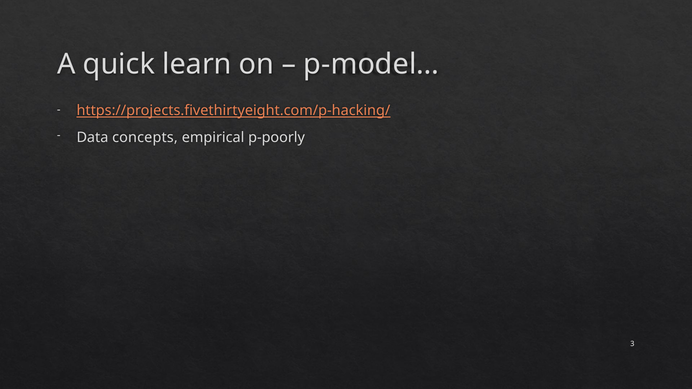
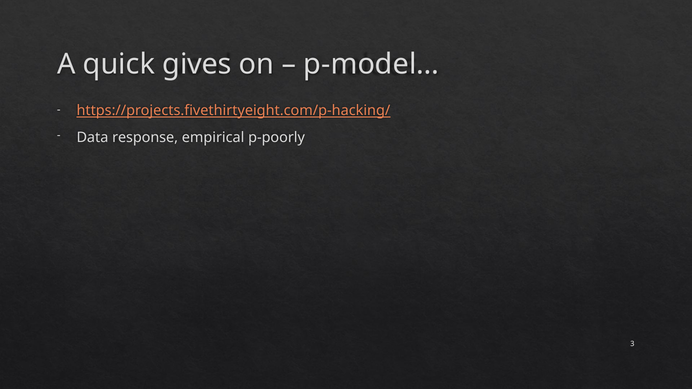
learn: learn -> gives
concepts: concepts -> response
